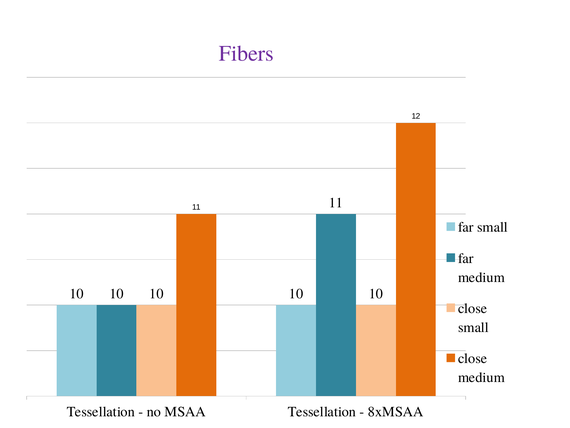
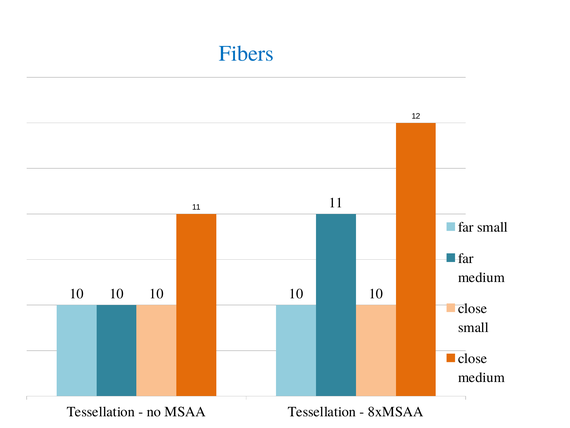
Fibers colour: purple -> blue
